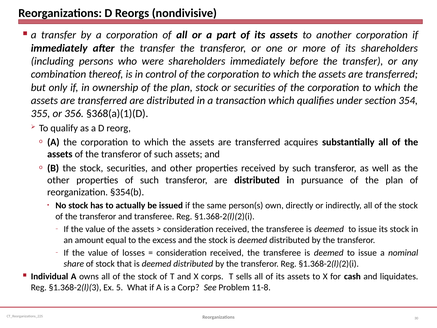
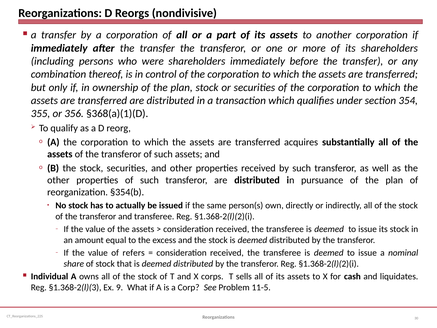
losses: losses -> refers
5: 5 -> 9
11-8: 11-8 -> 11-5
